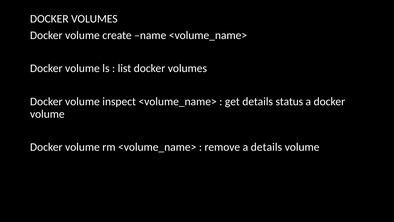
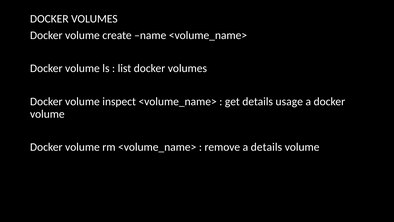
status: status -> usage
